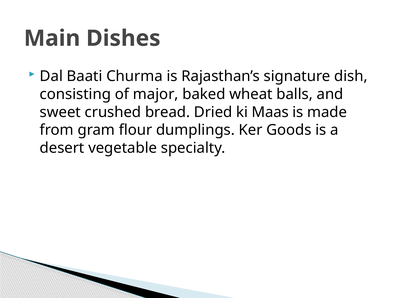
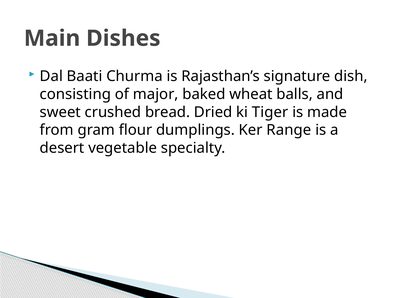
Maas: Maas -> Tiger
Goods: Goods -> Range
